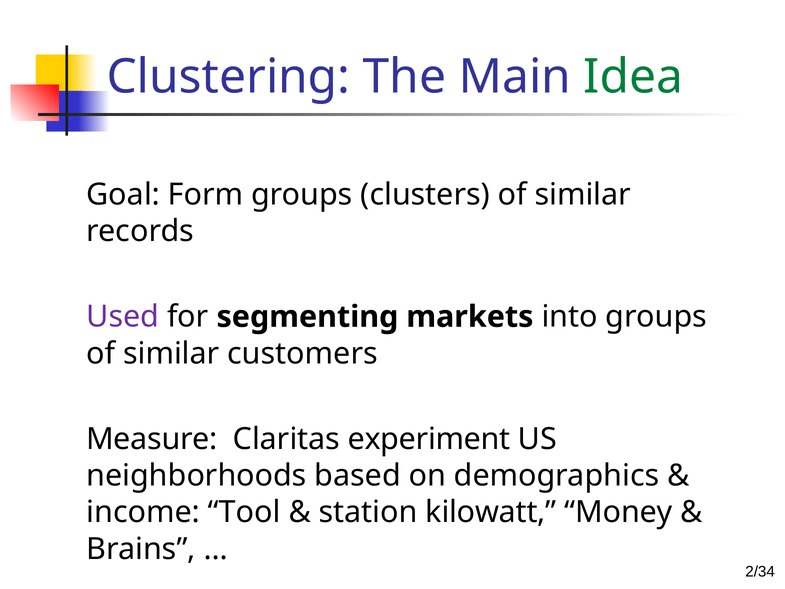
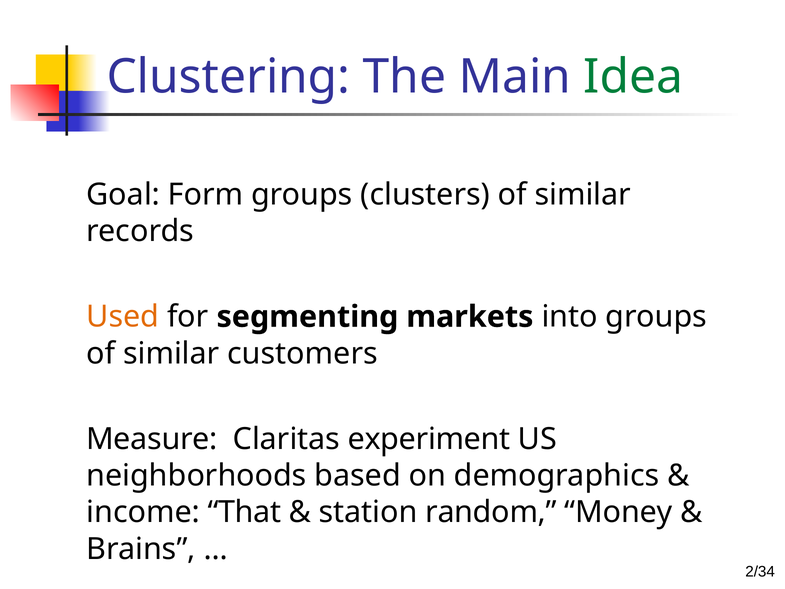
Used colour: purple -> orange
Tool: Tool -> That
kilowatt: kilowatt -> random
